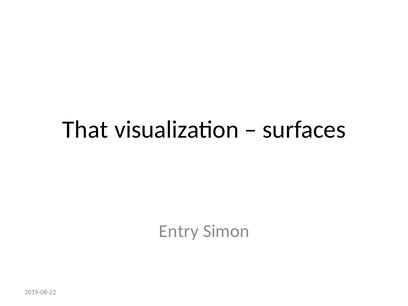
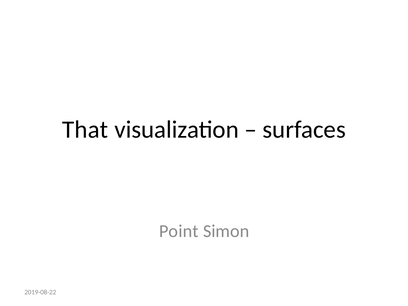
Entry: Entry -> Point
